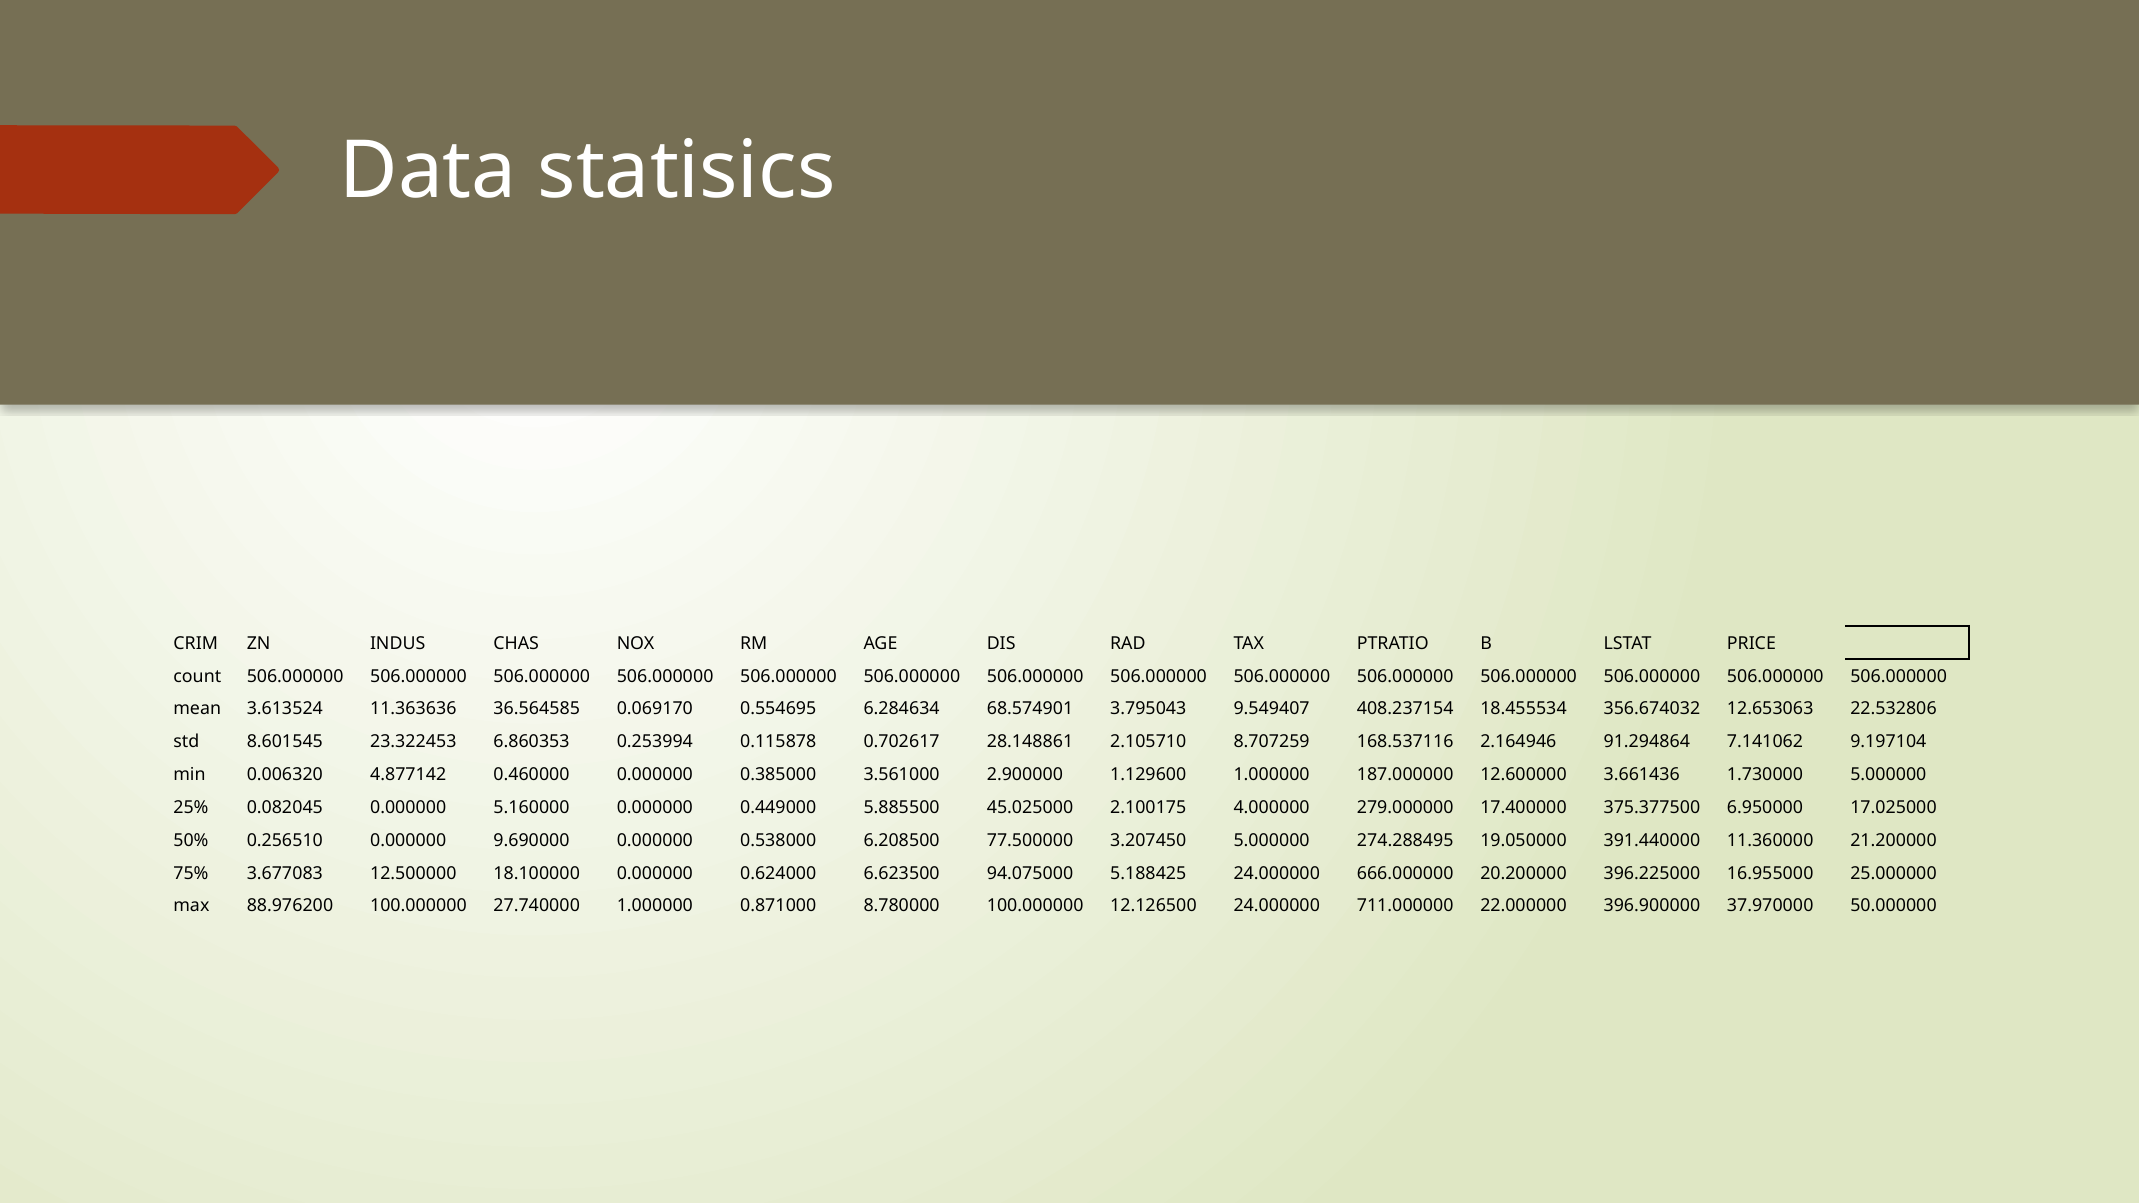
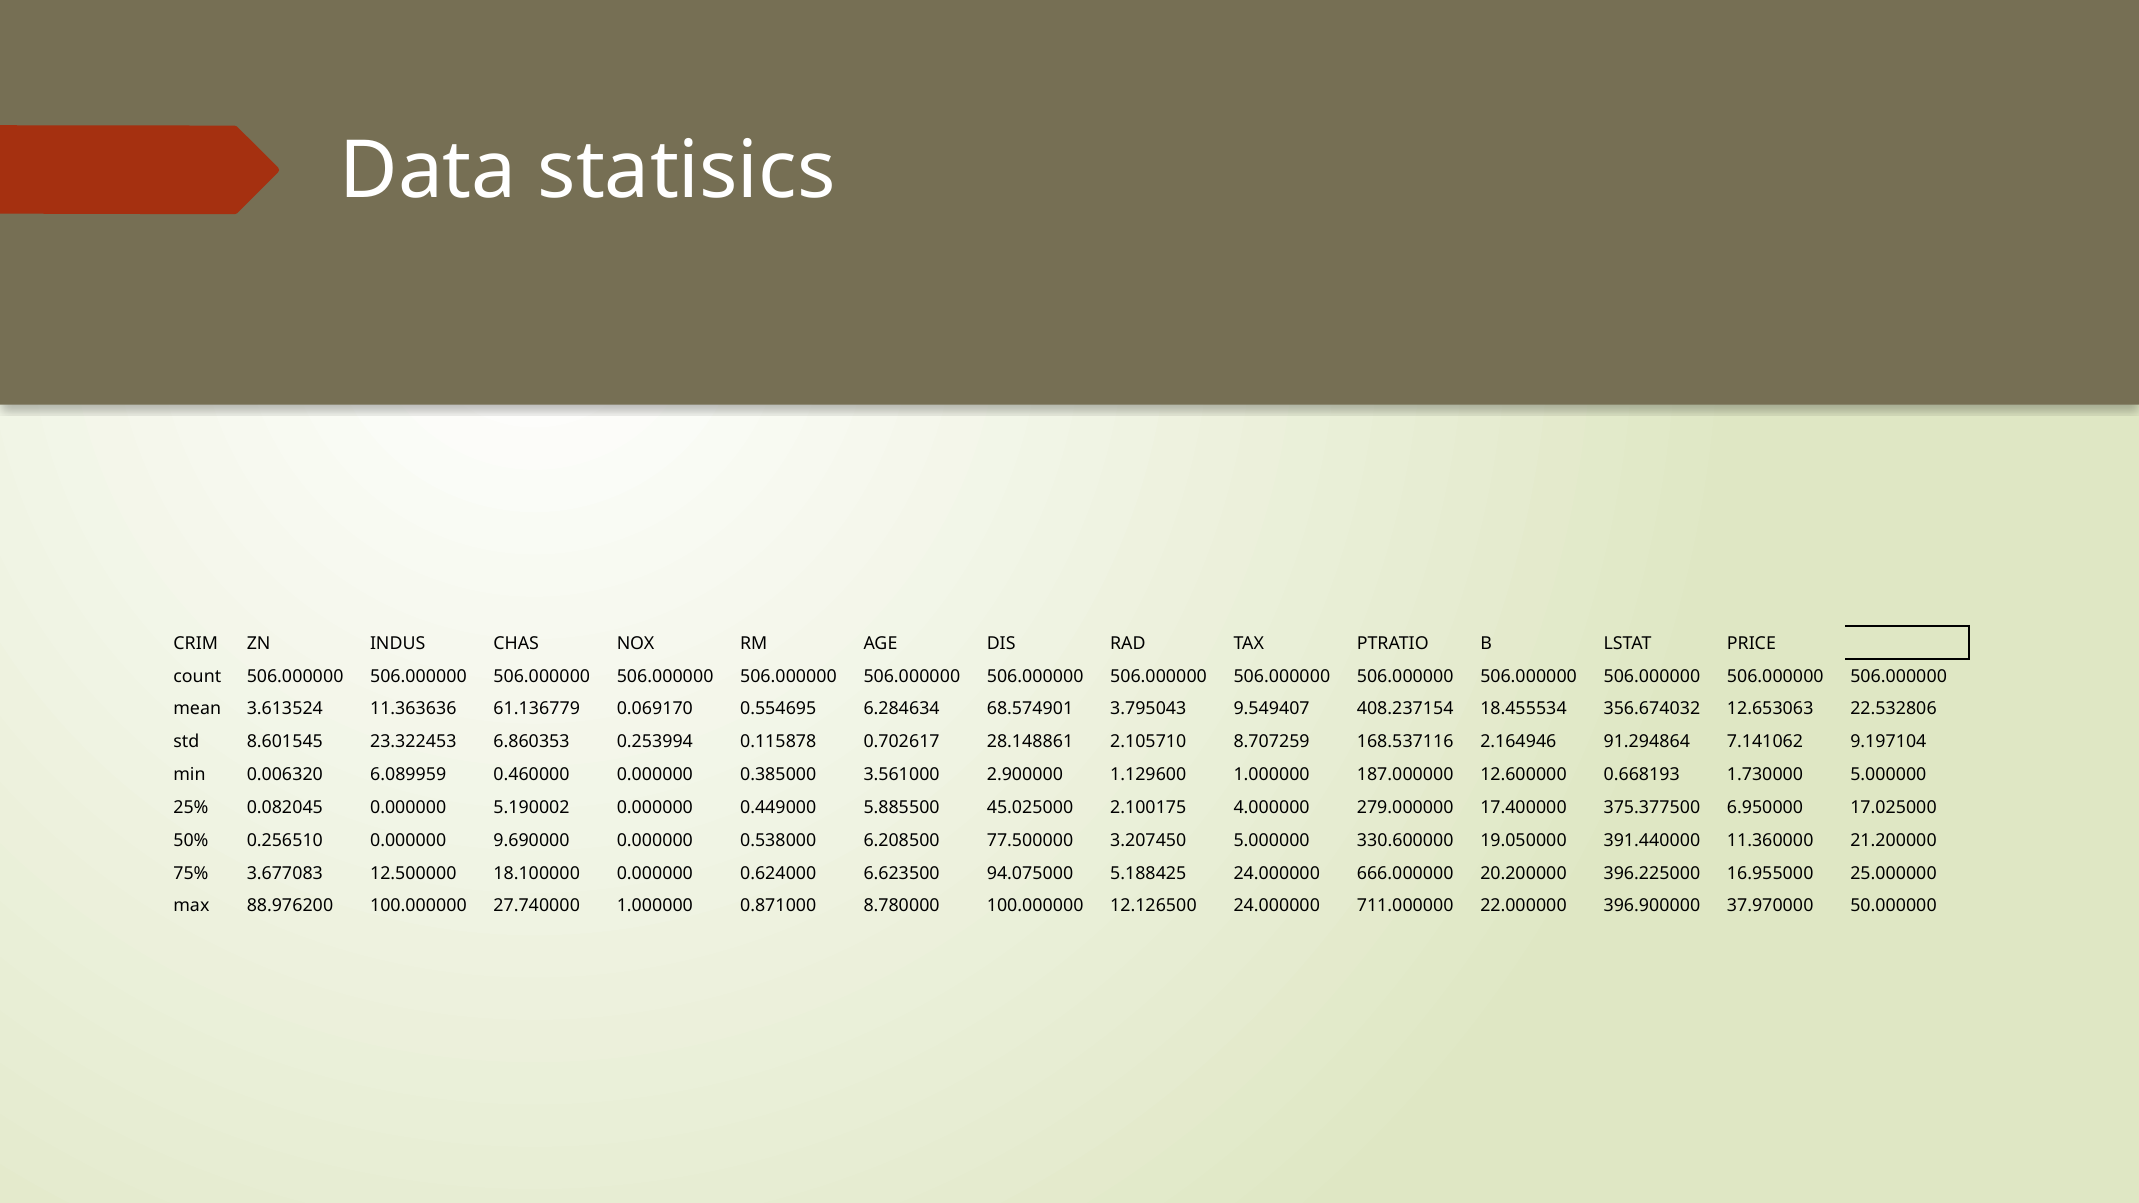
36.564585: 36.564585 -> 61.136779
4.877142: 4.877142 -> 6.089959
3.661436: 3.661436 -> 0.668193
5.160000: 5.160000 -> 5.190002
274.288495: 274.288495 -> 330.600000
